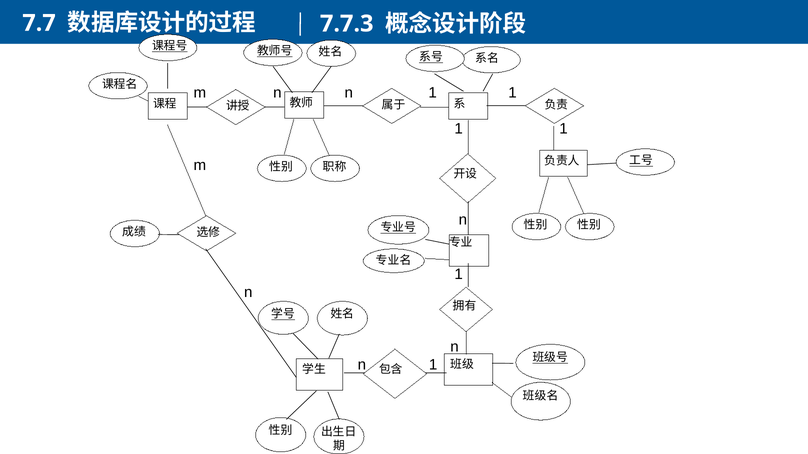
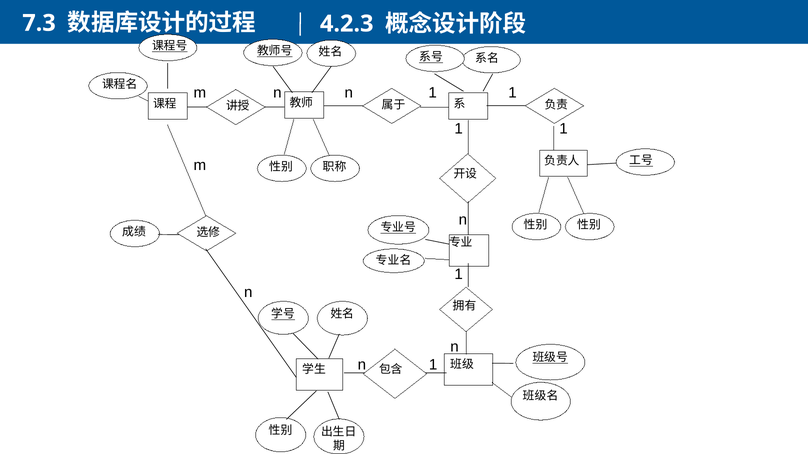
7.7: 7.7 -> 7.3
7.7.3: 7.7.3 -> 4.2.3
